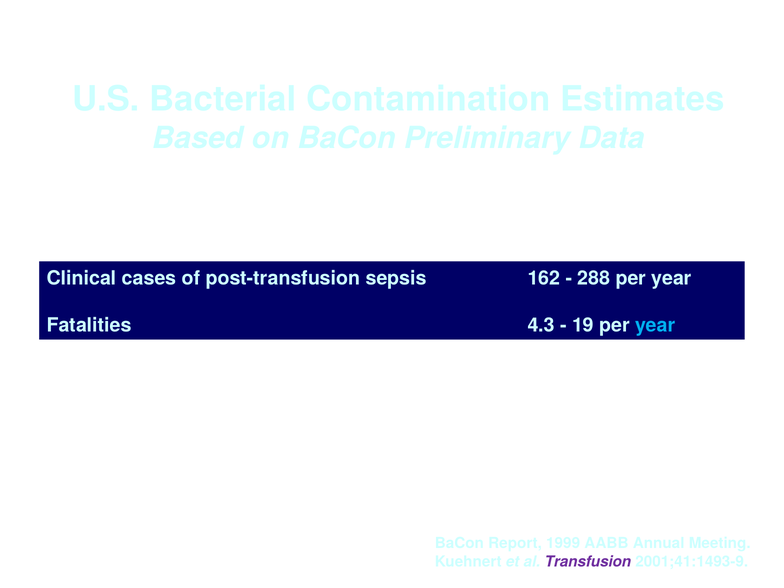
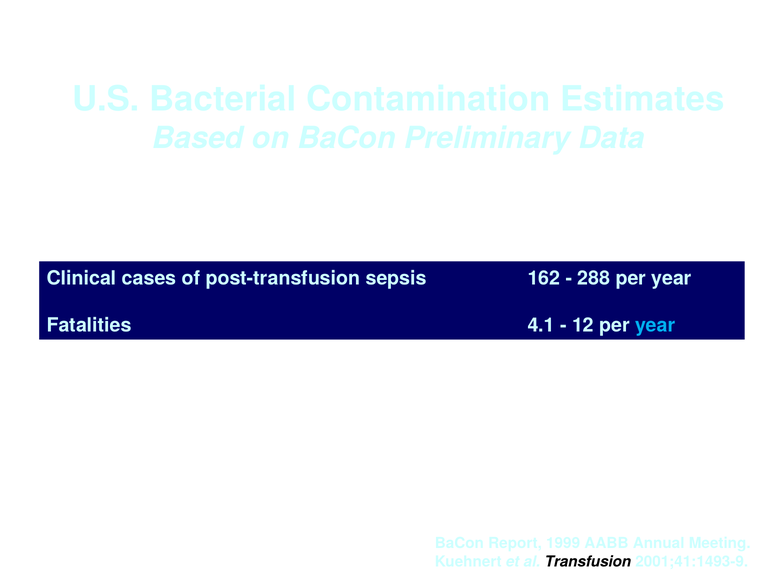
4.3: 4.3 -> 4.1
19: 19 -> 12
Transfusion colour: purple -> black
